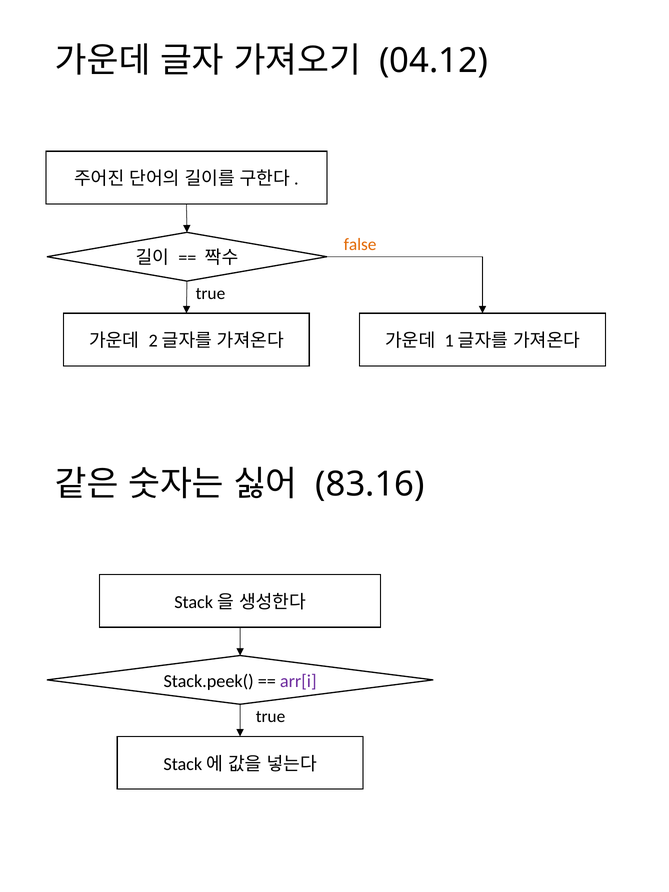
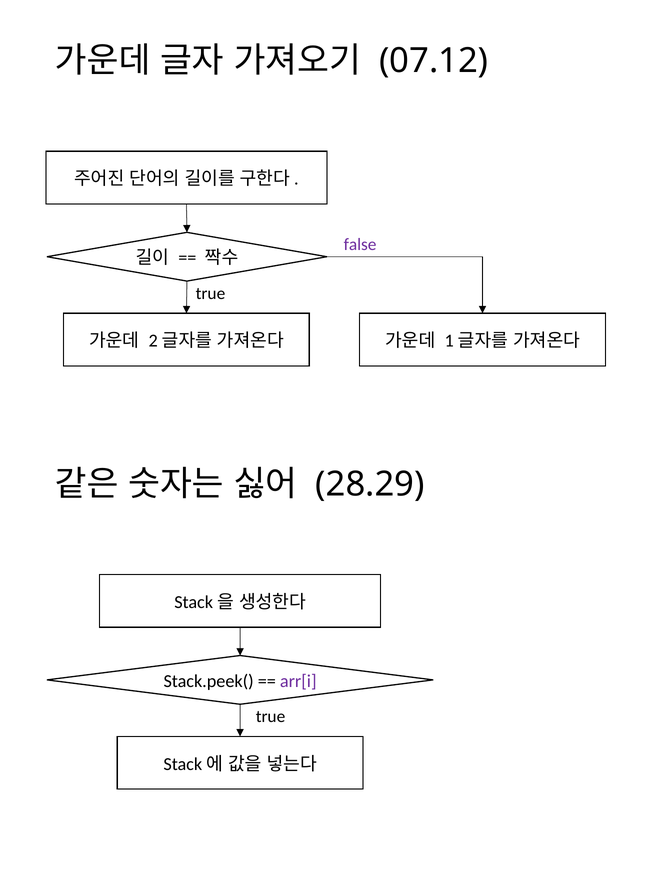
04.12: 04.12 -> 07.12
false colour: orange -> purple
83.16: 83.16 -> 28.29
